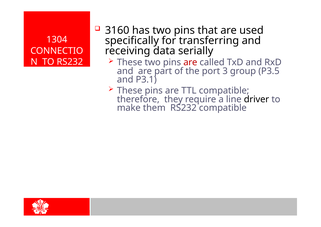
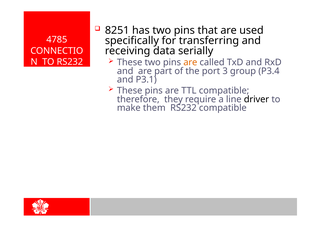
3160: 3160 -> 8251
1304: 1304 -> 4785
are at (190, 62) colour: red -> orange
P3.5: P3.5 -> P3.4
